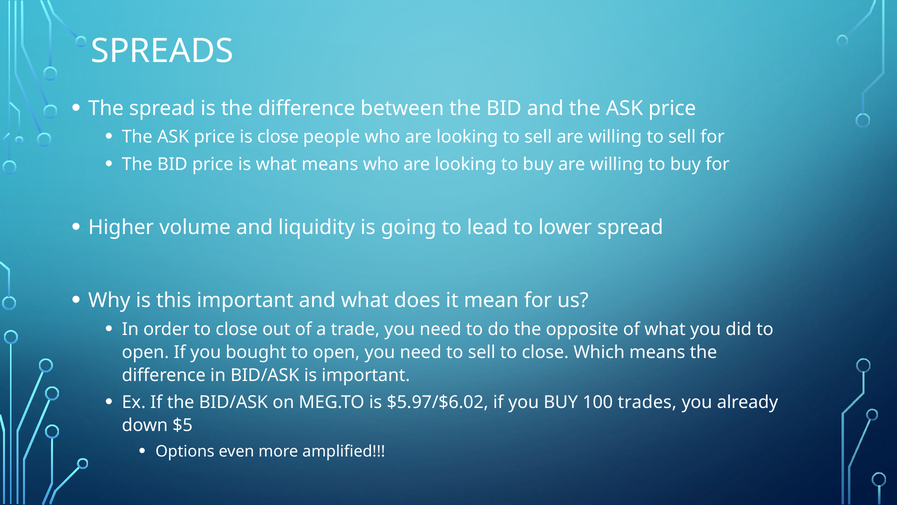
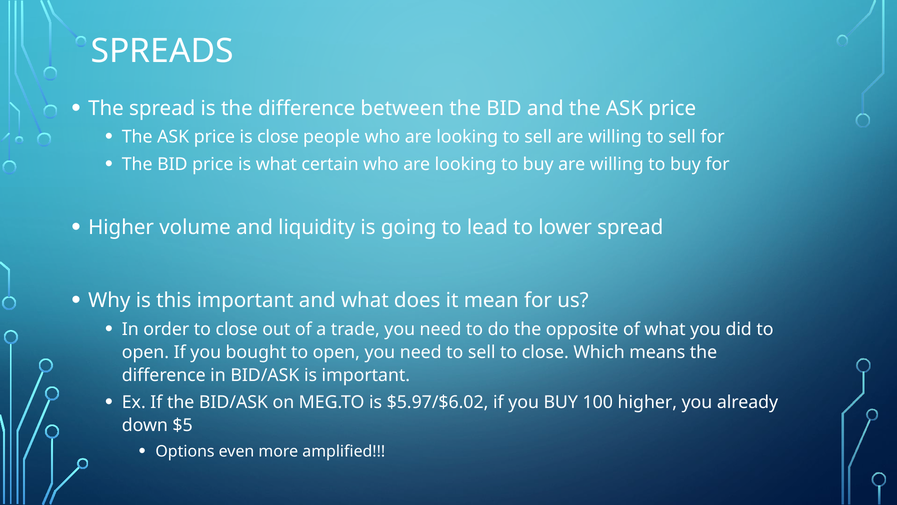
what means: means -> certain
100 trades: trades -> higher
